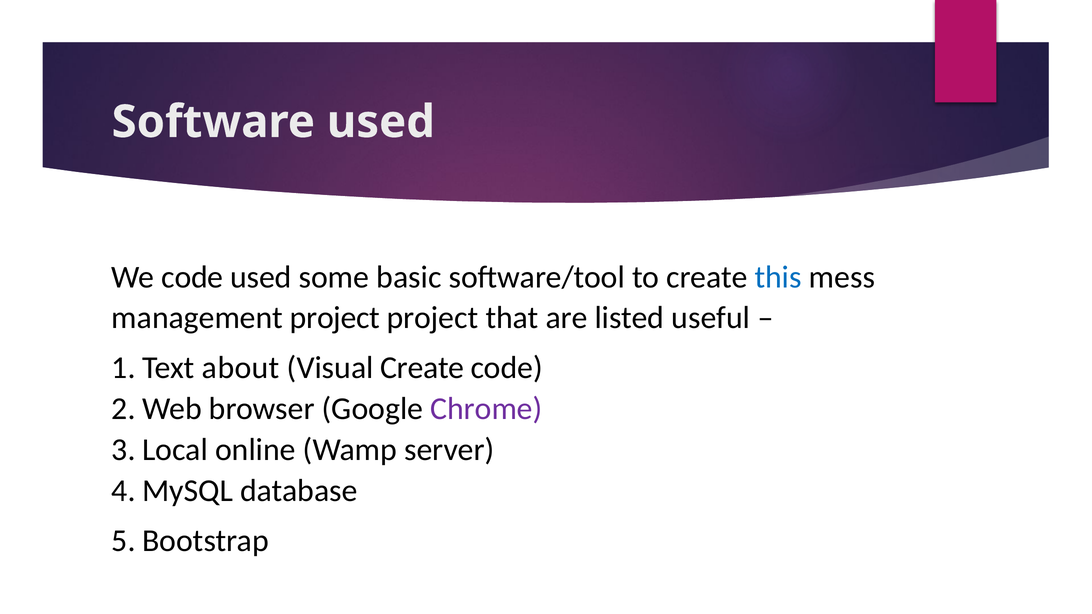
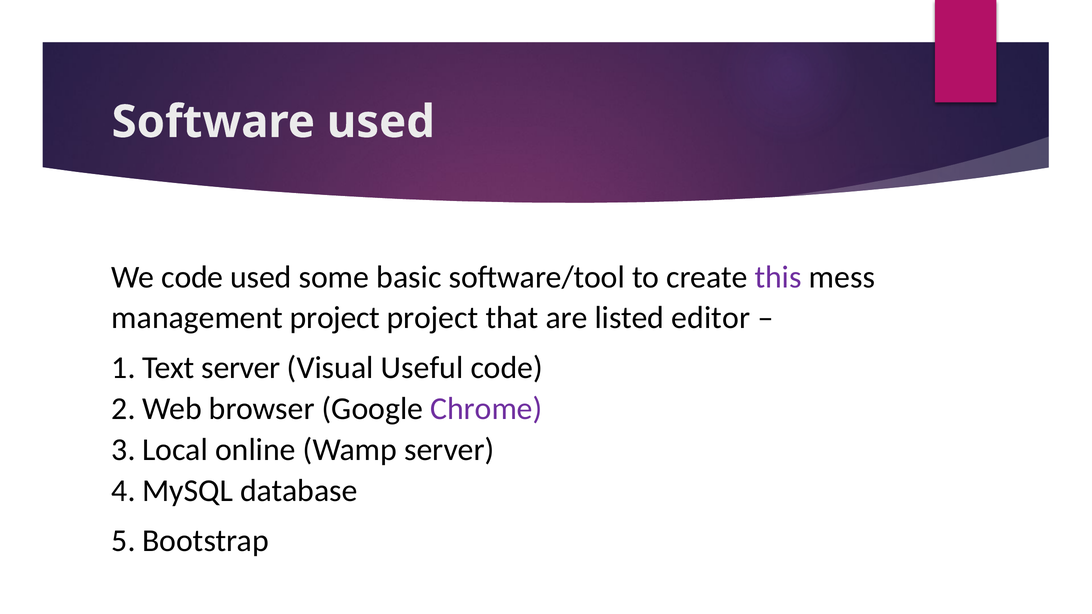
this colour: blue -> purple
useful: useful -> editor
about at (241, 368): about -> server
Visual Create: Create -> Useful
